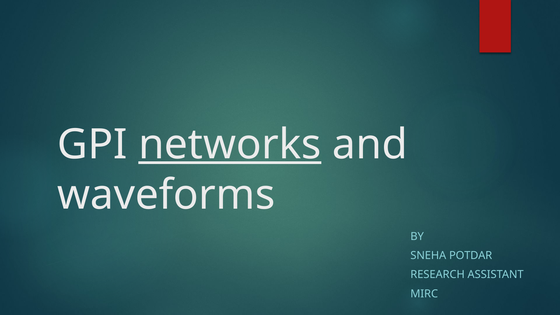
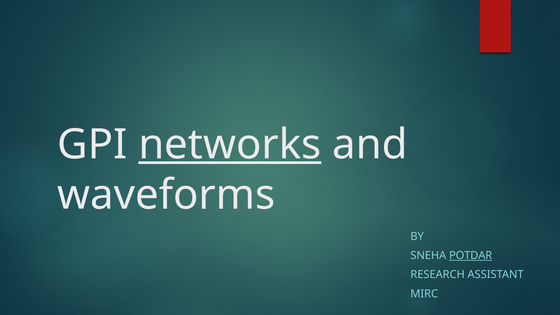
POTDAR underline: none -> present
